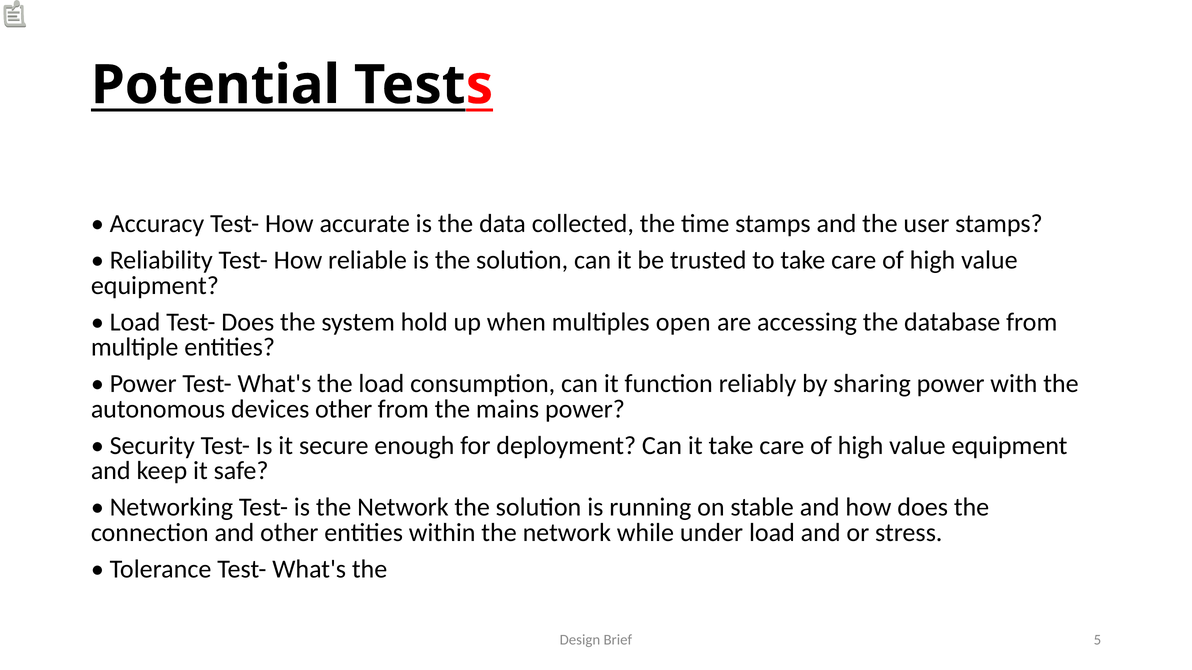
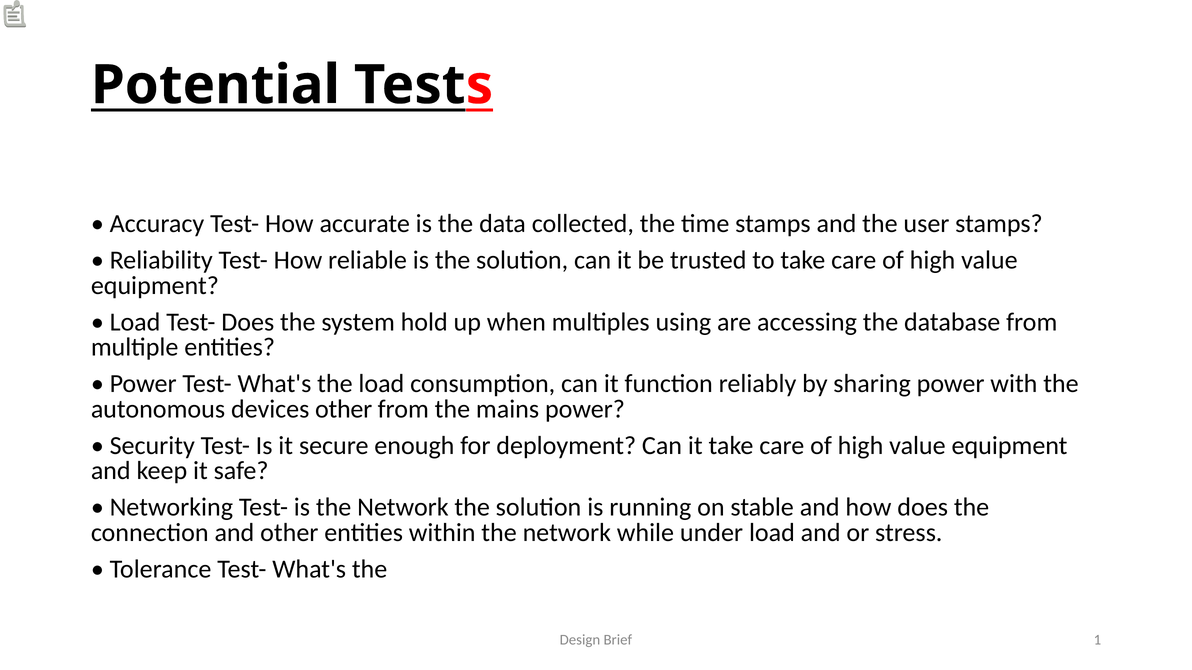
open: open -> using
5: 5 -> 1
